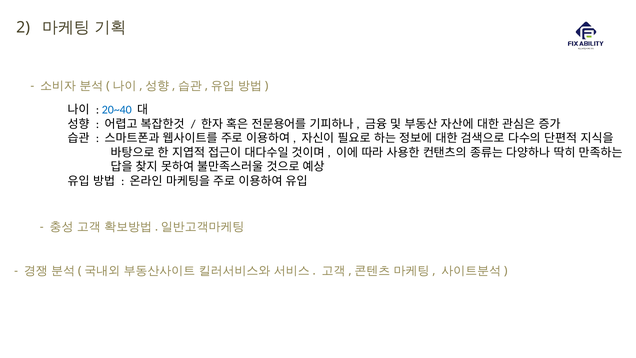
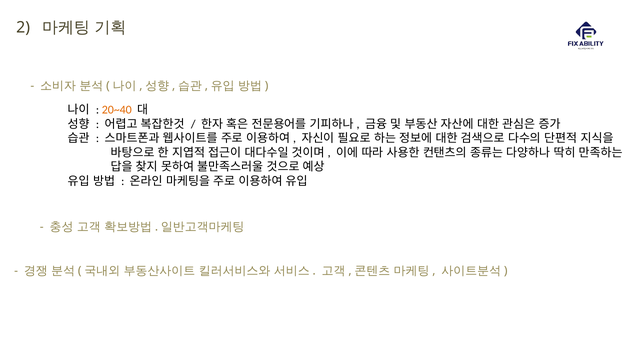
20~40 colour: blue -> orange
